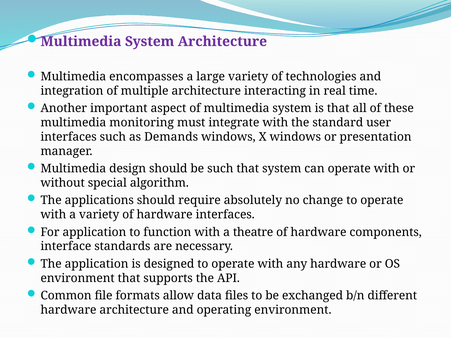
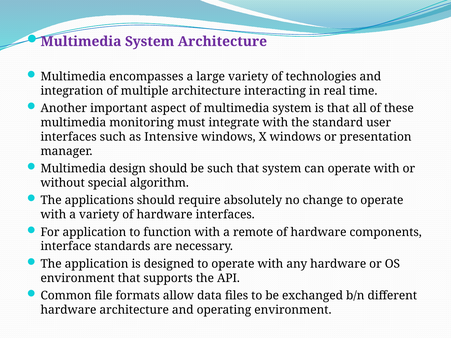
Demands: Demands -> Intensive
theatre: theatre -> remote
